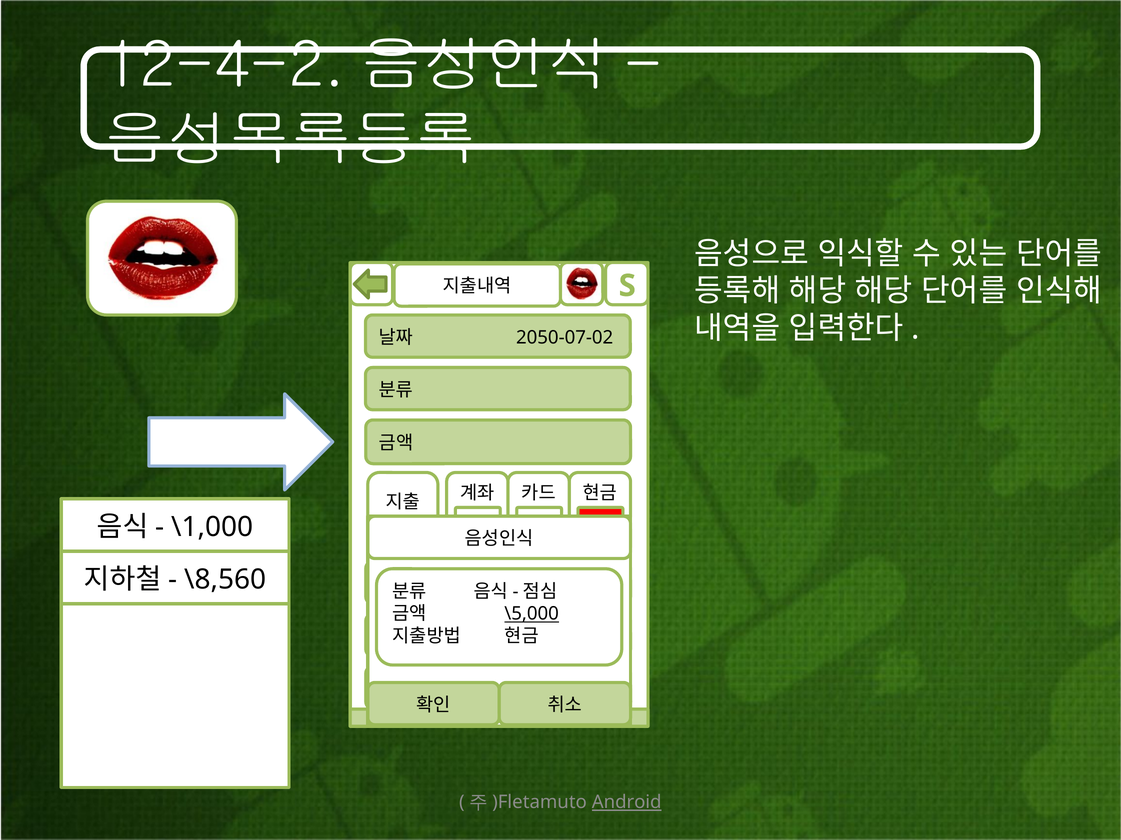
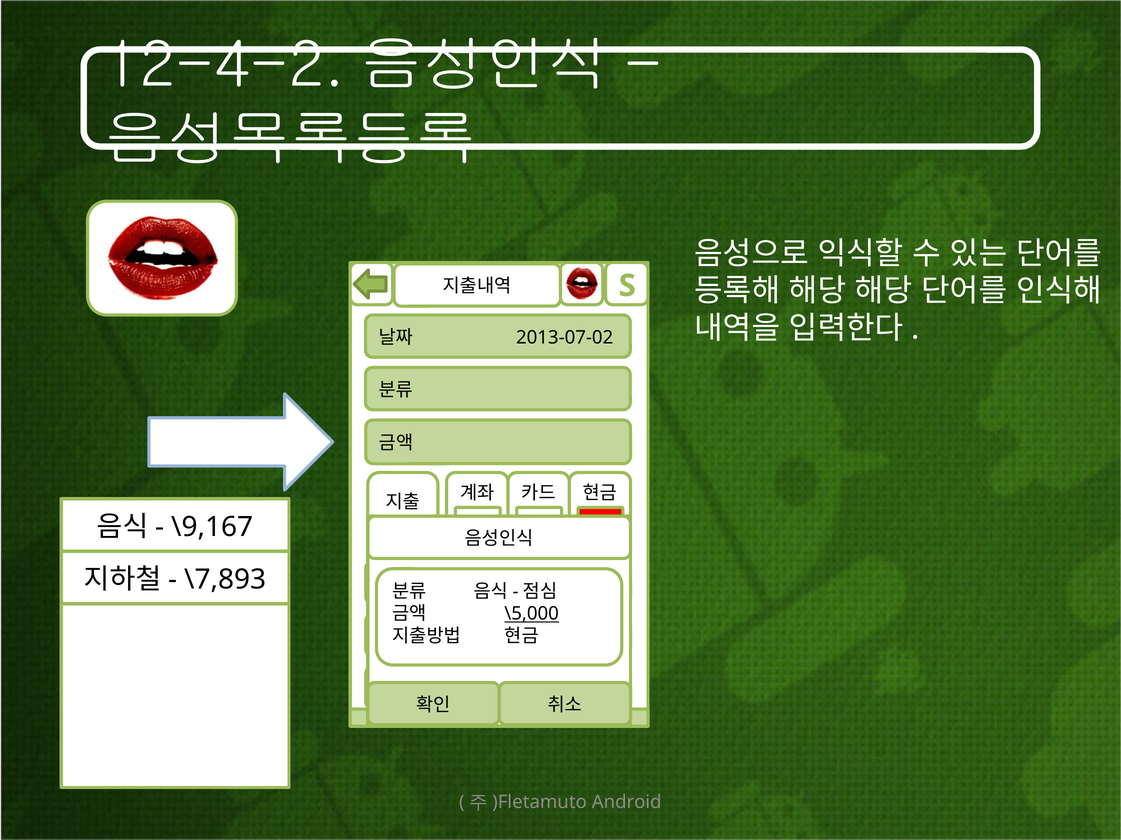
2050-07-02: 2050-07-02 -> 2013-07-02
\1,000: \1,000 -> \9,167
\8,560: \8,560 -> \7,893
Android underline: present -> none
